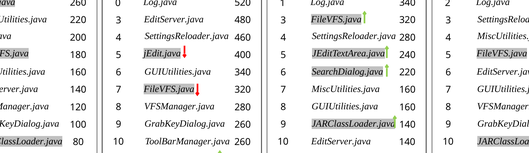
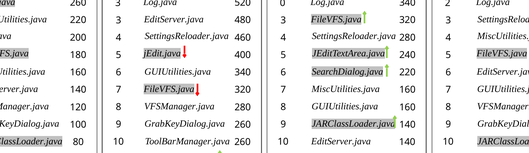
260 0: 0 -> 3
1: 1 -> 0
